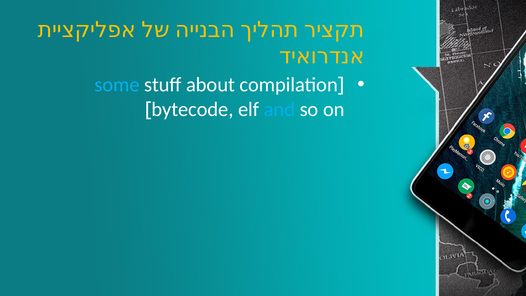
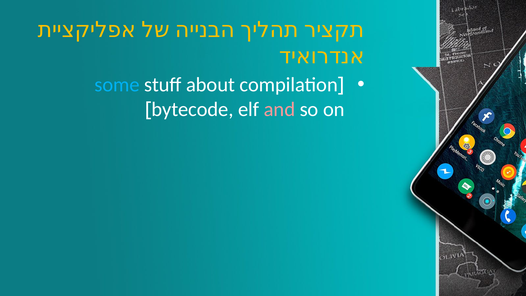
and colour: light blue -> pink
